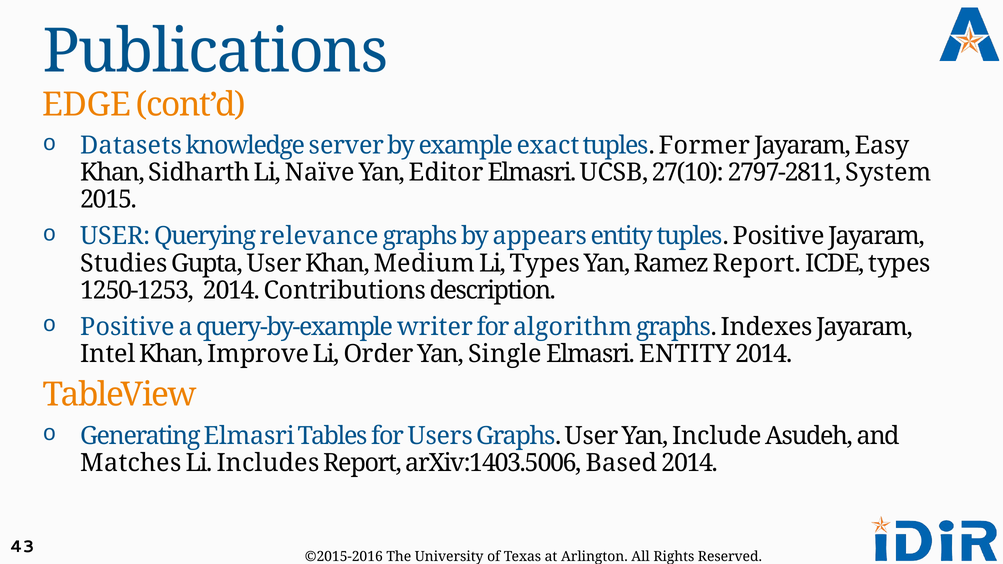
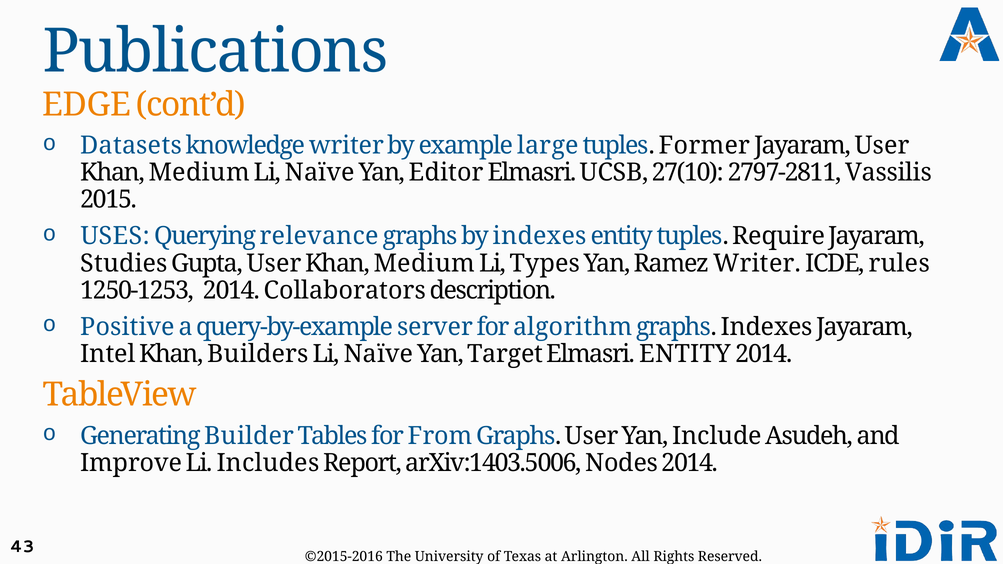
knowledge server: server -> writer
exact: exact -> large
Jayaram Easy: Easy -> User
Sidharth at (199, 173): Sidharth -> Medium
System: System -> Vassilis
USER at (115, 236): USER -> USES
by appears: appears -> indexes
tuples Positive: Positive -> Require
Ramez Report: Report -> Writer
ICDE types: types -> rules
Contributions: Contributions -> Collaborators
writer: writer -> server
Improve: Improve -> Builders
Order at (379, 354): Order -> Naïve
Single: Single -> Target
Generating Elmasri: Elmasri -> Builder
Users: Users -> From
Matches: Matches -> Improve
Based: Based -> Nodes
